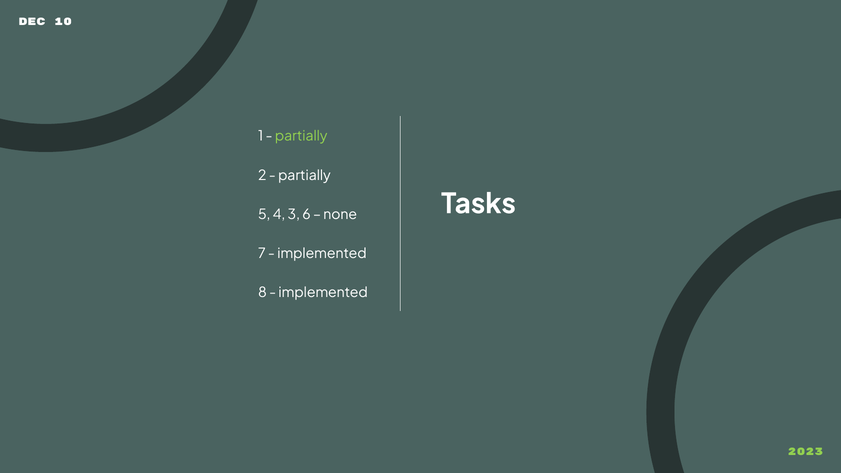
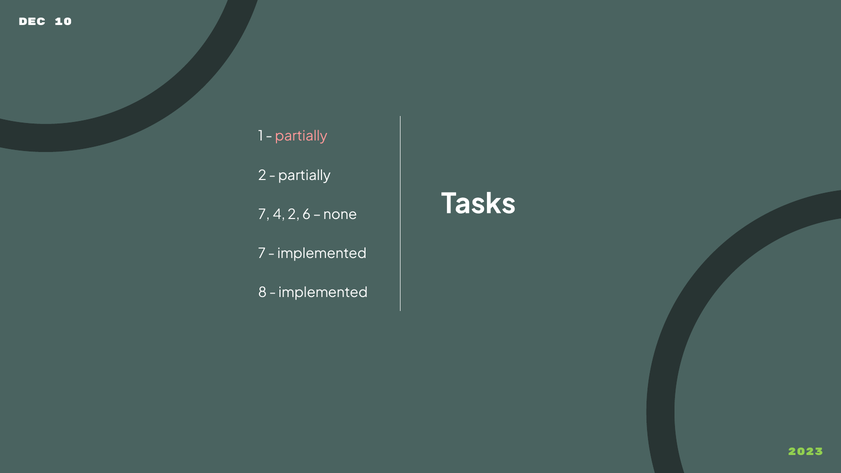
partially at (301, 136) colour: light green -> pink
5 at (264, 215): 5 -> 7
4 3: 3 -> 2
